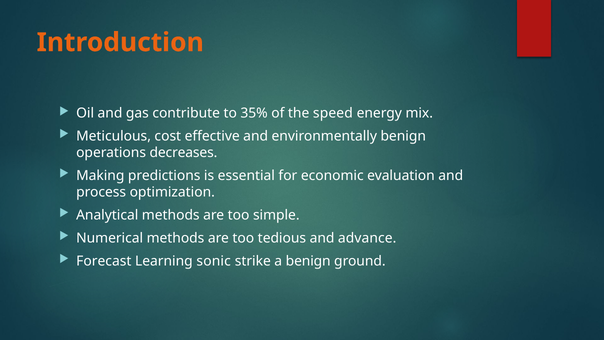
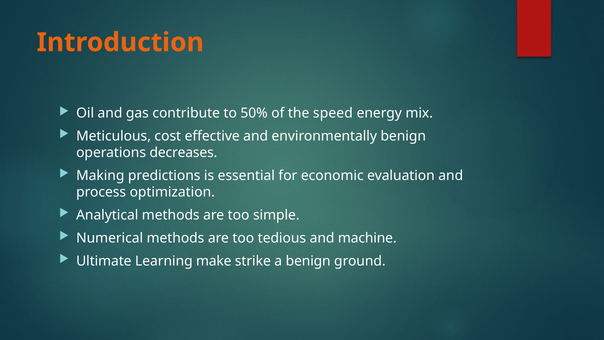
35%: 35% -> 50%
advance: advance -> machine
Forecast: Forecast -> Ultimate
sonic: sonic -> make
